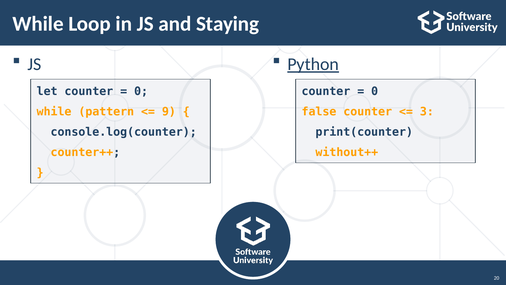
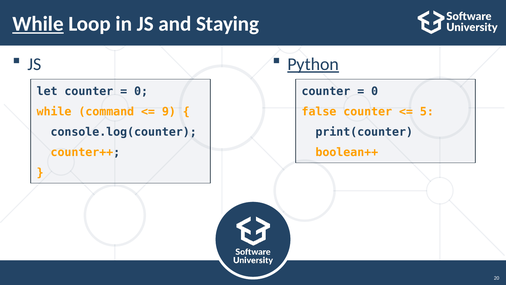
While at (38, 24) underline: none -> present
pattern: pattern -> command
3: 3 -> 5
without++: without++ -> boolean++
